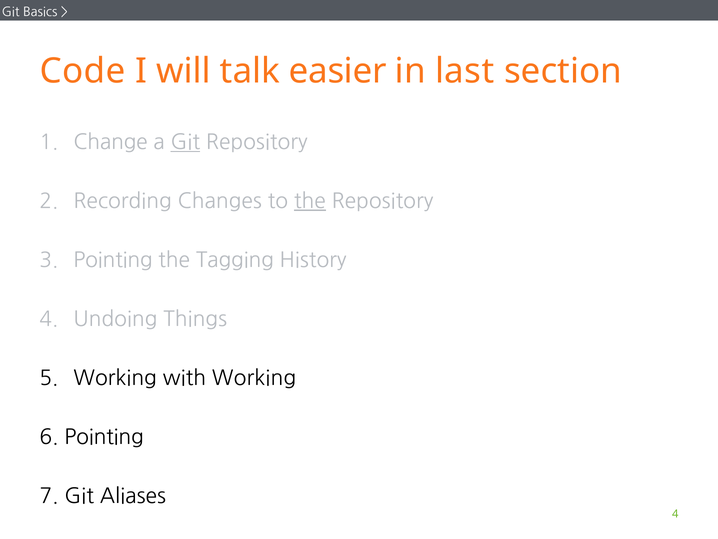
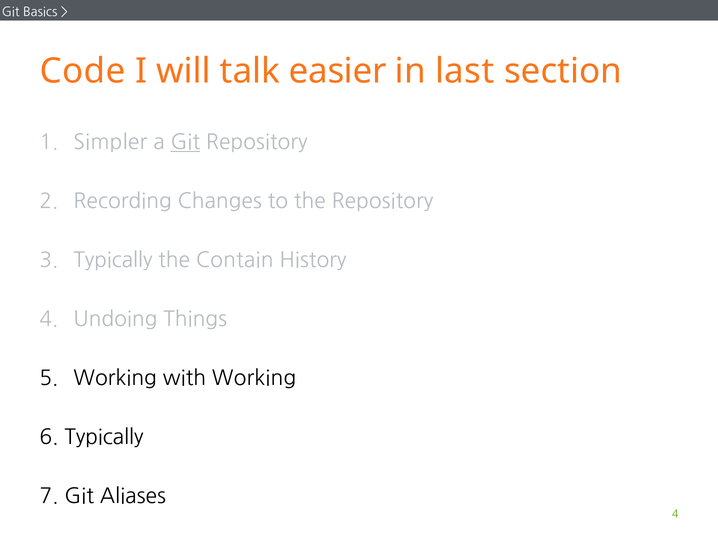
Change: Change -> Simpler
the at (310, 201) underline: present -> none
Pointing at (113, 260): Pointing -> Typically
Tagging: Tagging -> Contain
6 Pointing: Pointing -> Typically
